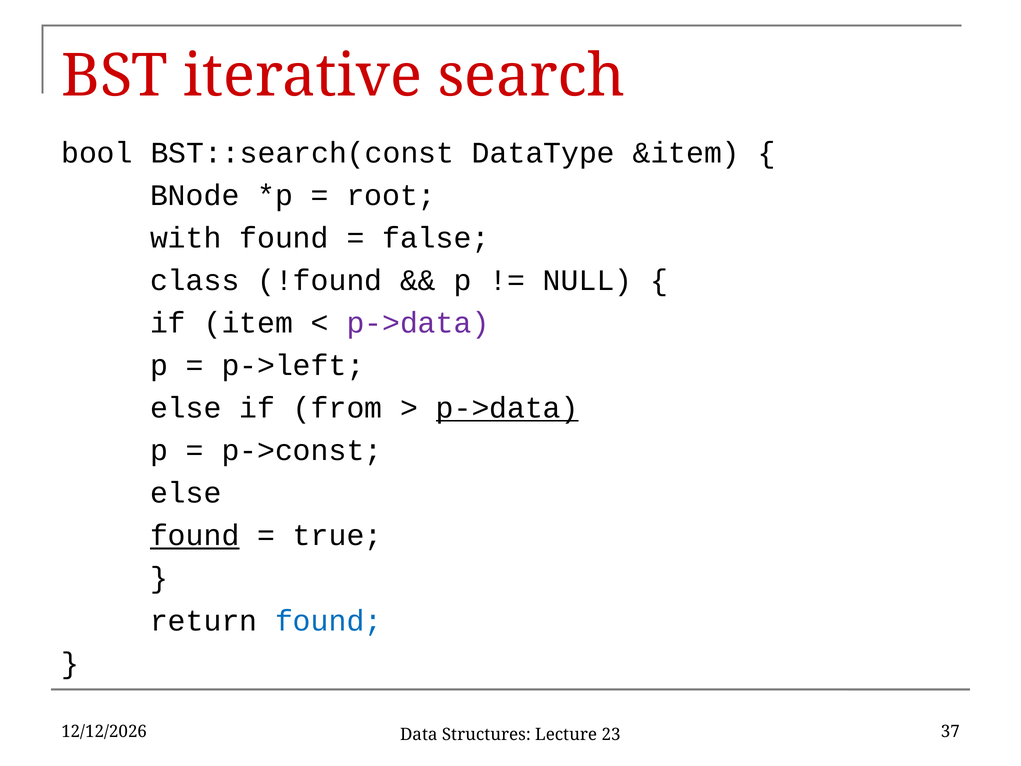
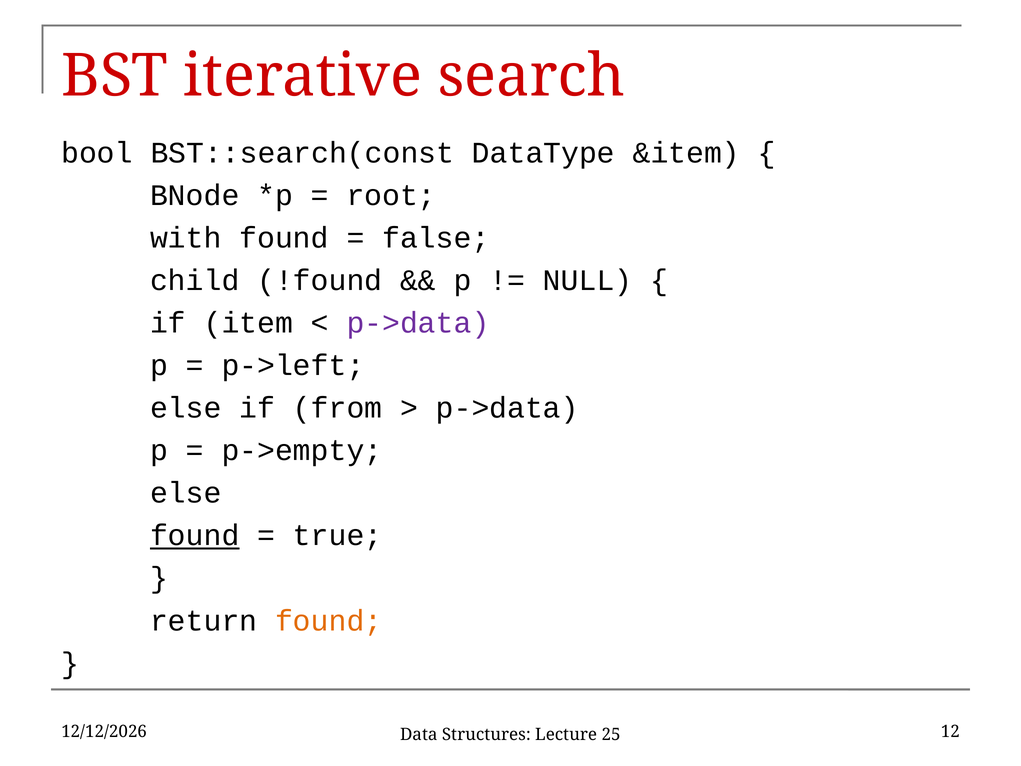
class: class -> child
p->data at (507, 408) underline: present -> none
p->const: p->const -> p->empty
found at (329, 620) colour: blue -> orange
37: 37 -> 12
23: 23 -> 25
